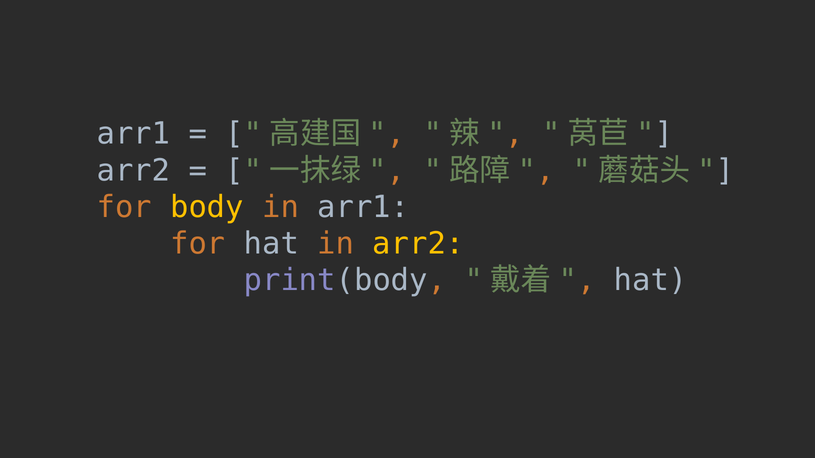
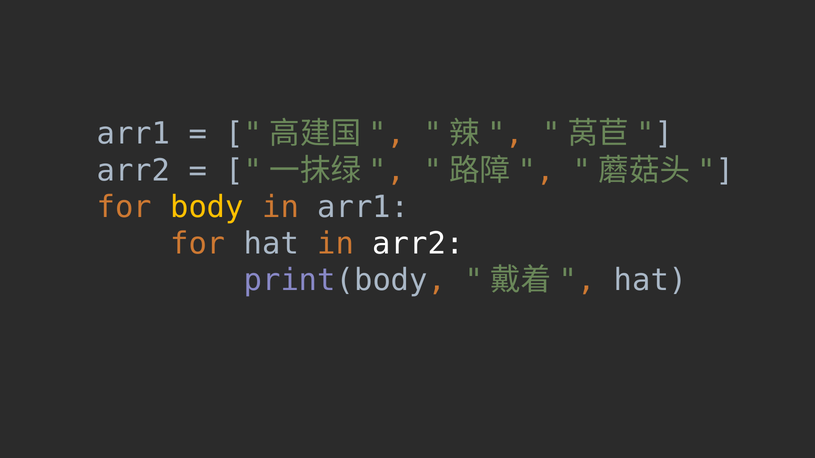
arr2 at (418, 244) colour: yellow -> white
